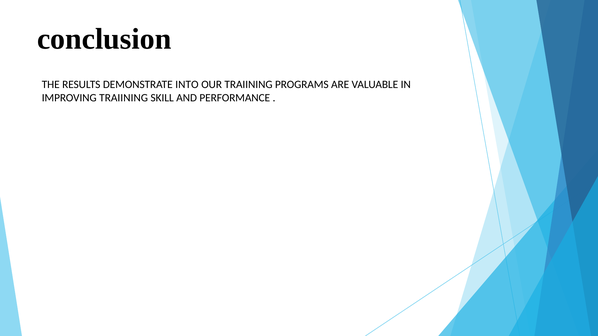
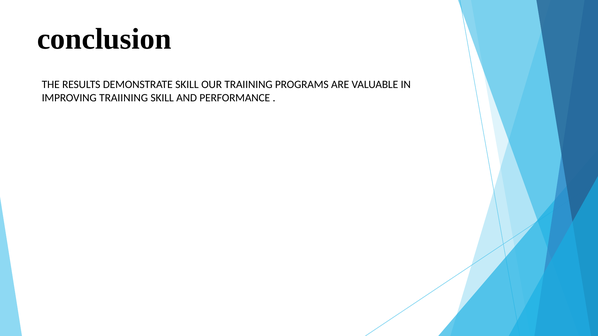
DEMONSTRATE INTO: INTO -> SKILL
